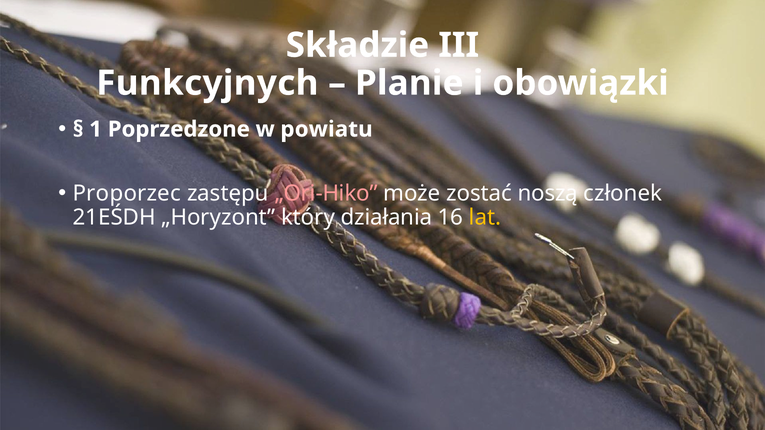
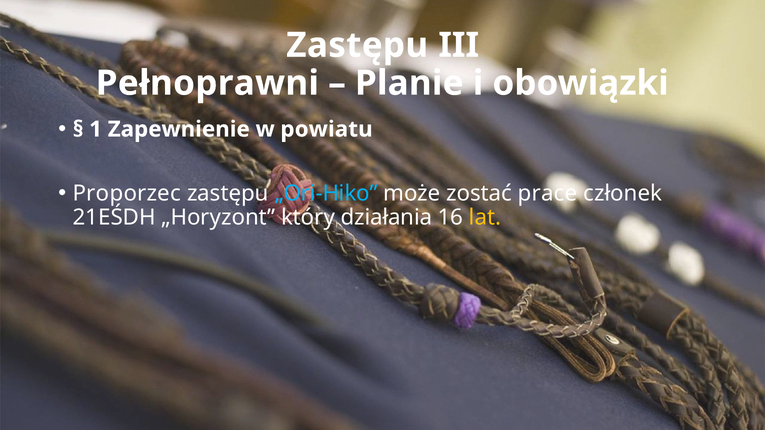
Składzie at (357, 45): Składzie -> Zastępu
Funkcyjnych: Funkcyjnych -> Pełnoprawni
Poprzedzone: Poprzedzone -> Zapewnienie
„Ori-Hiko colour: pink -> light blue
noszą: noszą -> prace
